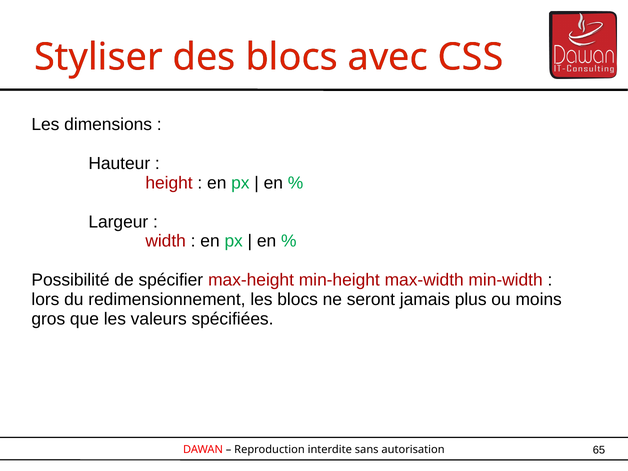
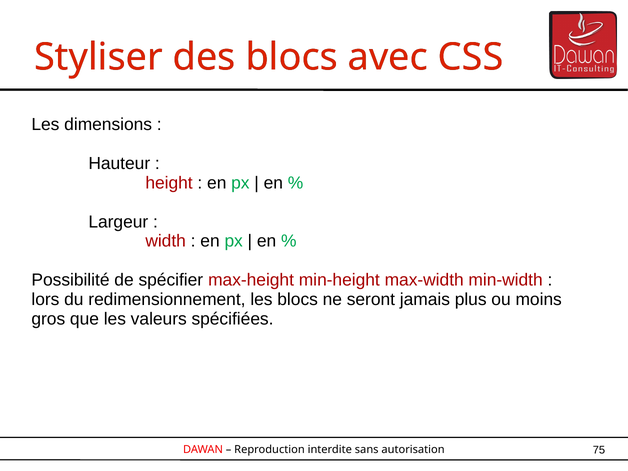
65: 65 -> 75
